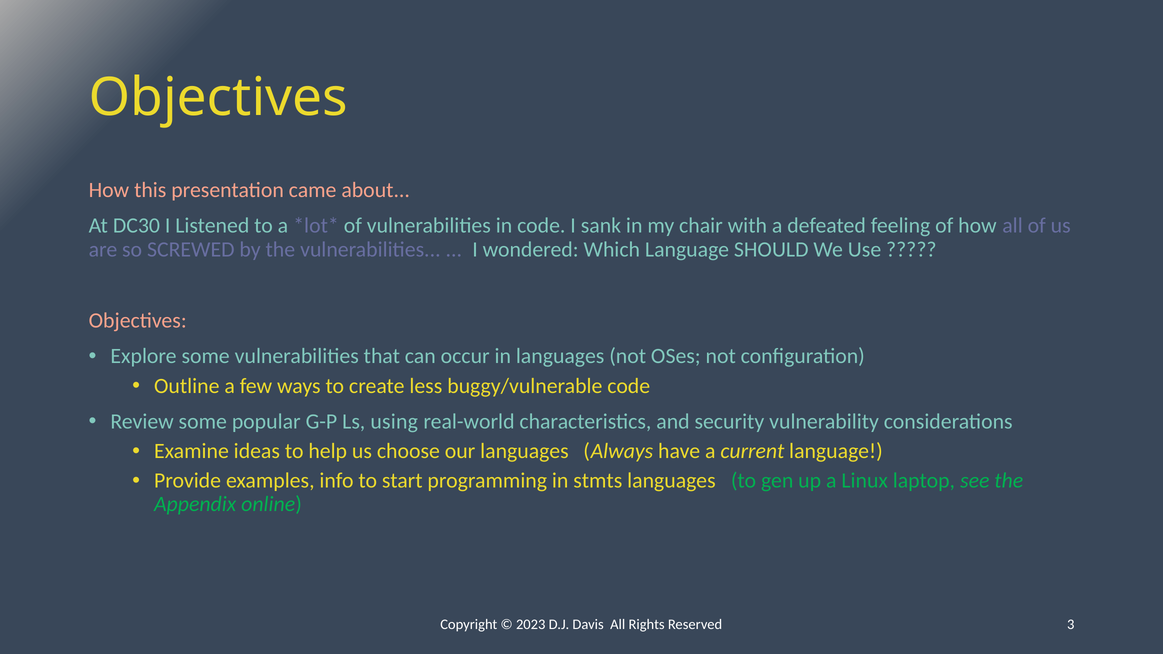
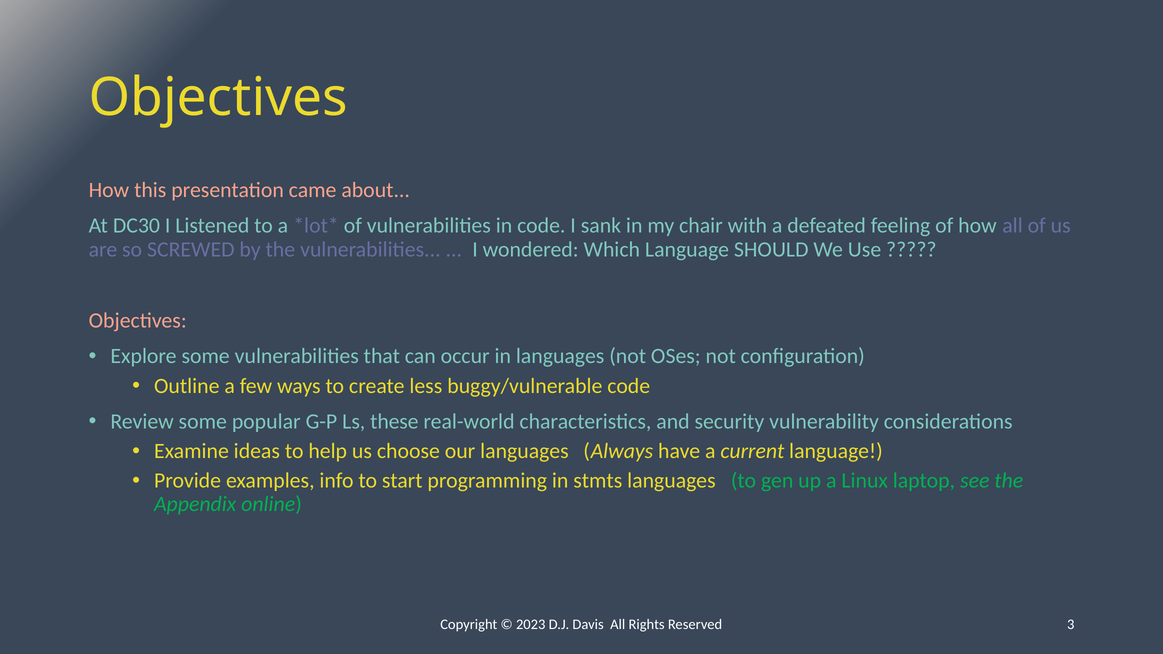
using: using -> these
